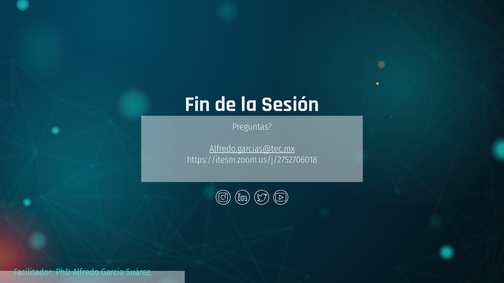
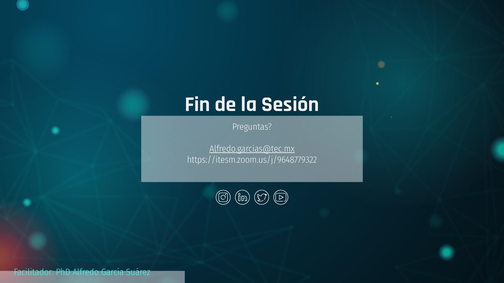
https://itesm.zoom.us/j/2752706018: https://itesm.zoom.us/j/2752706018 -> https://itesm.zoom.us/j/9648779322
